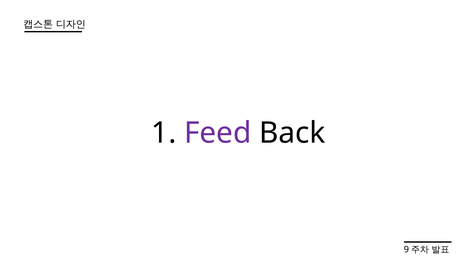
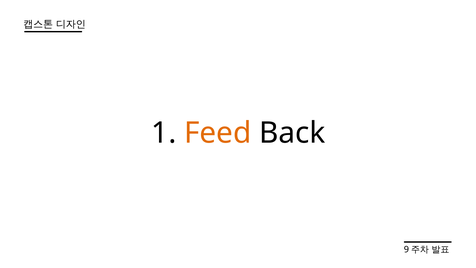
Feed colour: purple -> orange
